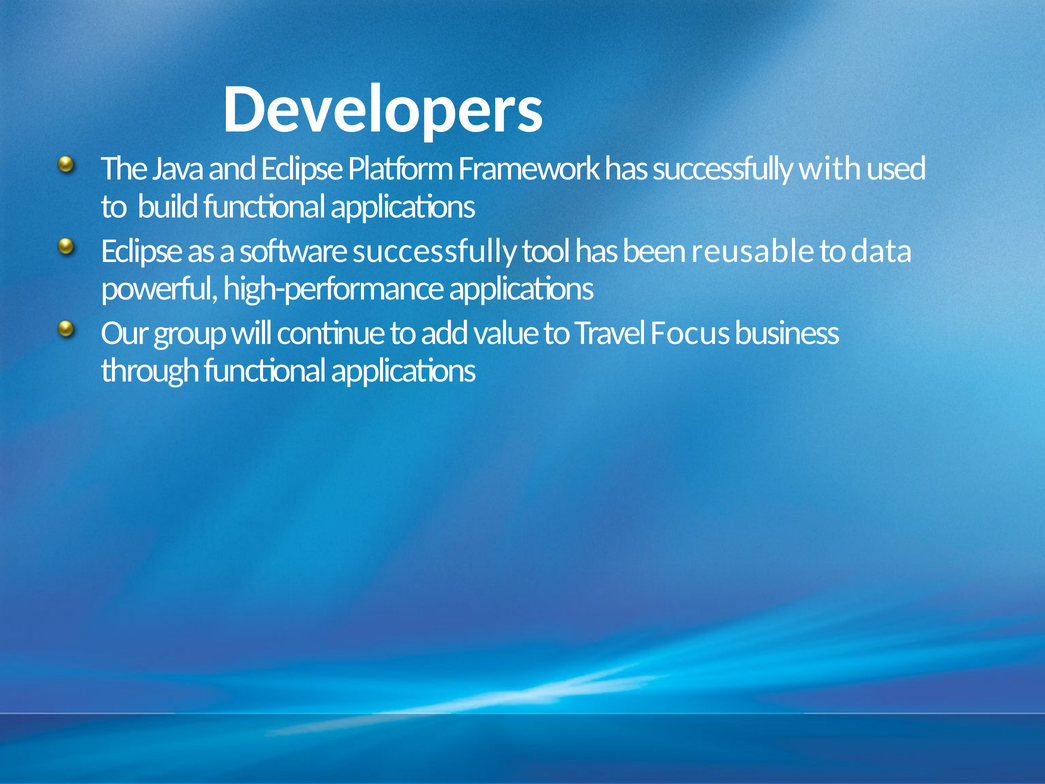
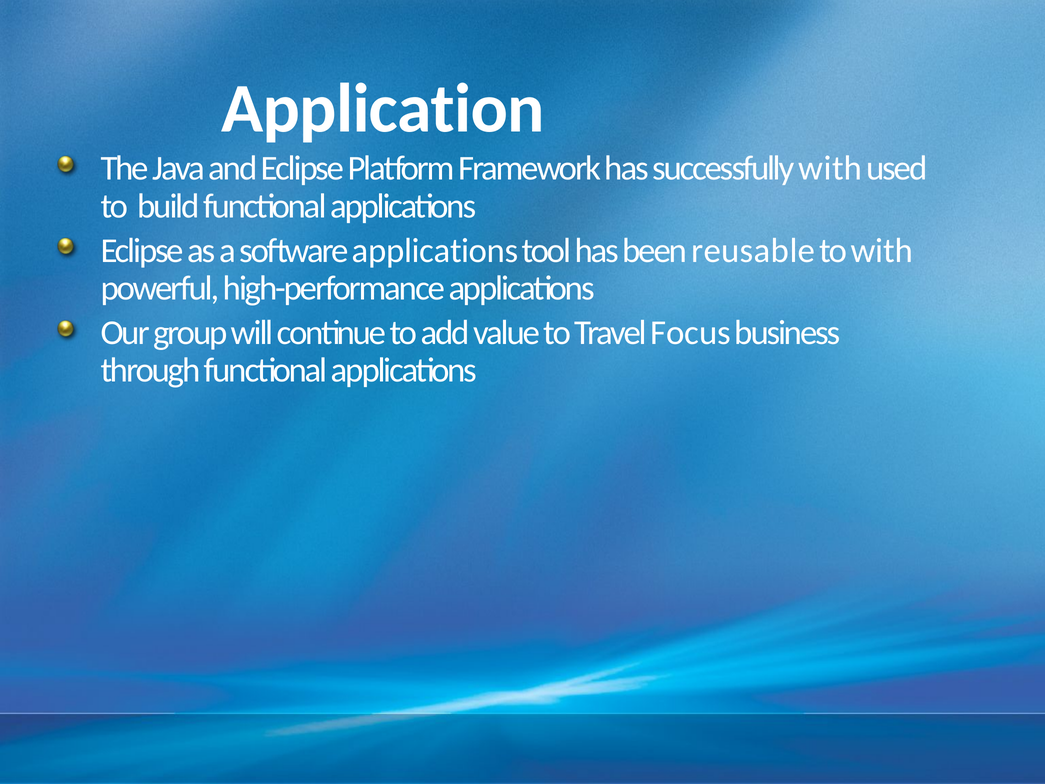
Developers: Developers -> Application
software successfully: successfully -> applications
to data: data -> with
